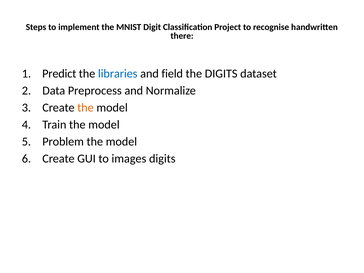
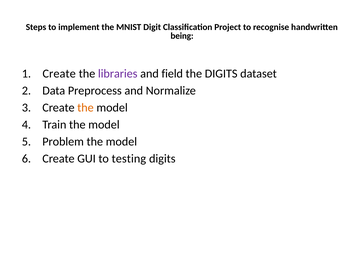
there: there -> being
Predict at (59, 74): Predict -> Create
libraries colour: blue -> purple
images: images -> testing
